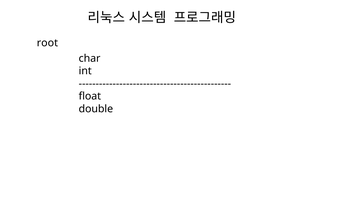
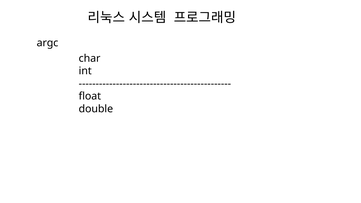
root: root -> argc
